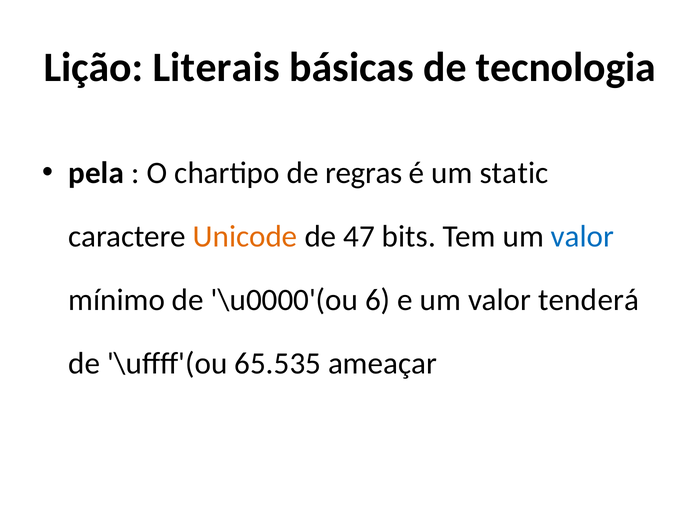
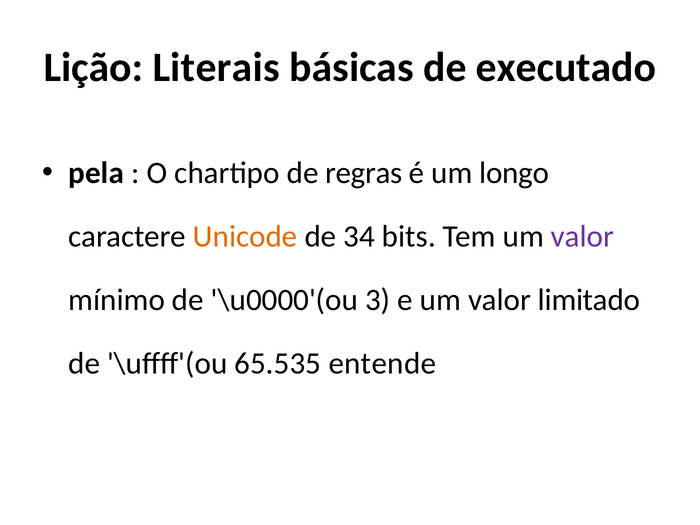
tecnologia: tecnologia -> executado
static: static -> longo
47: 47 -> 34
valor at (583, 237) colour: blue -> purple
6: 6 -> 3
tenderá: tenderá -> limitado
ameaçar: ameaçar -> entende
